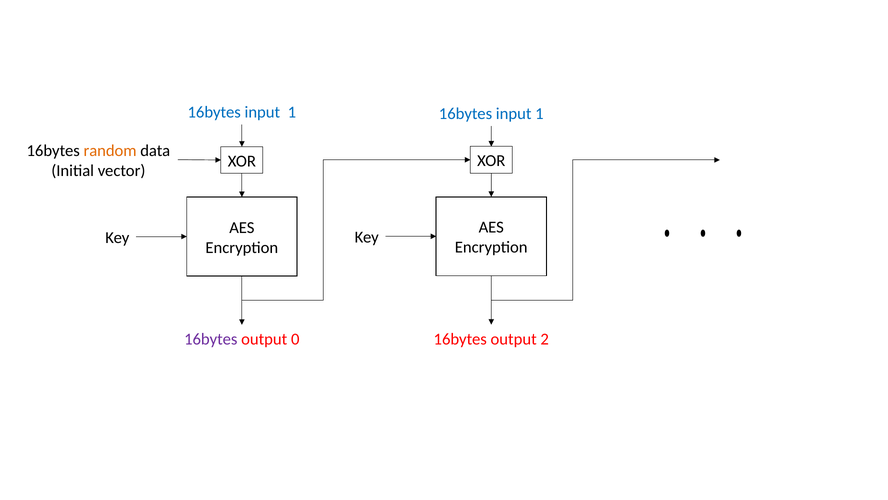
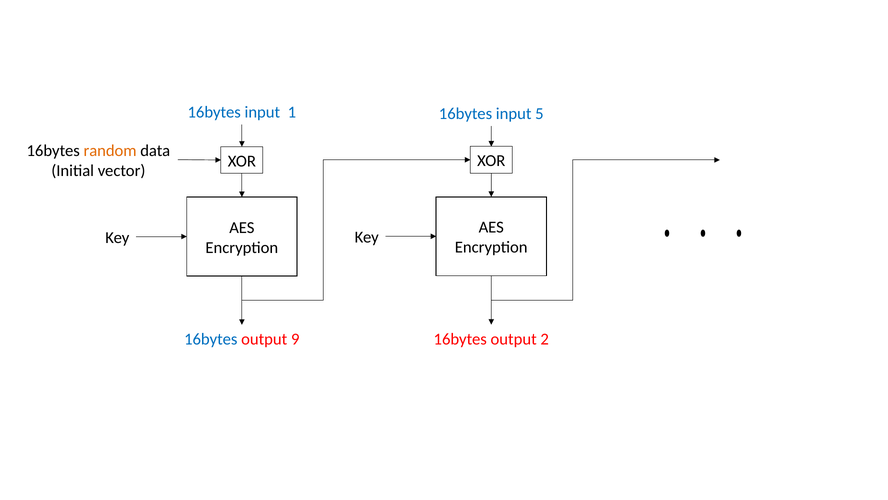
1 at (539, 114): 1 -> 5
16bytes at (211, 339) colour: purple -> blue
0: 0 -> 9
